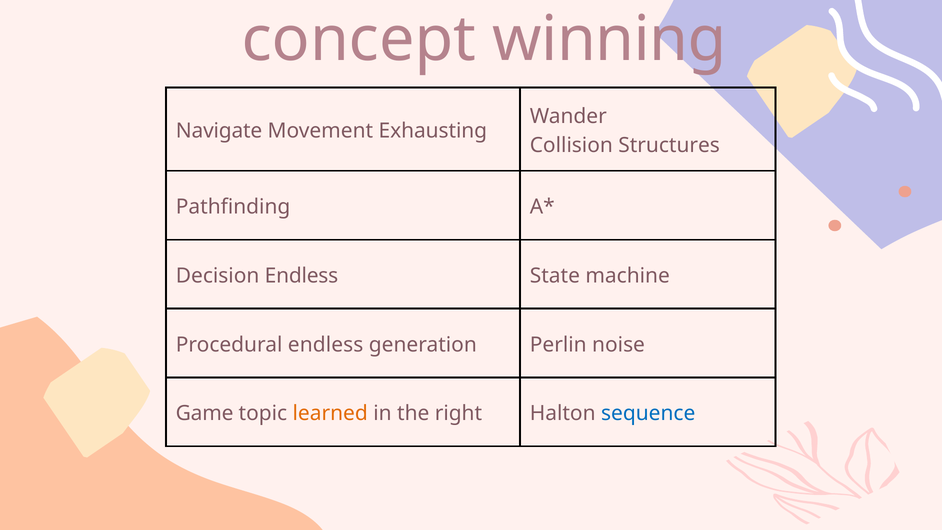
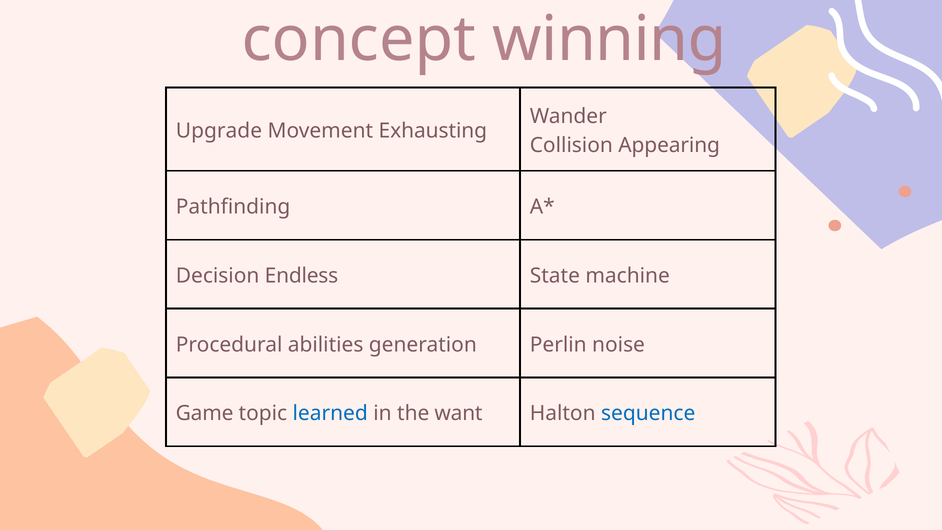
Navigate: Navigate -> Upgrade
Structures: Structures -> Appearing
Procedural endless: endless -> abilities
learned colour: orange -> blue
right: right -> want
